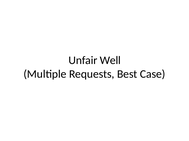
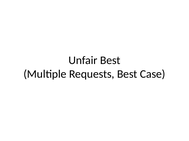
Unfair Well: Well -> Best
